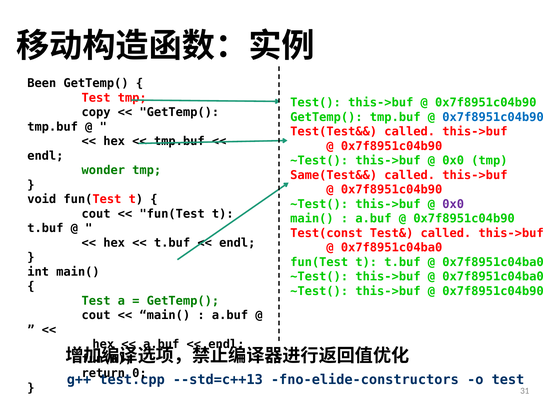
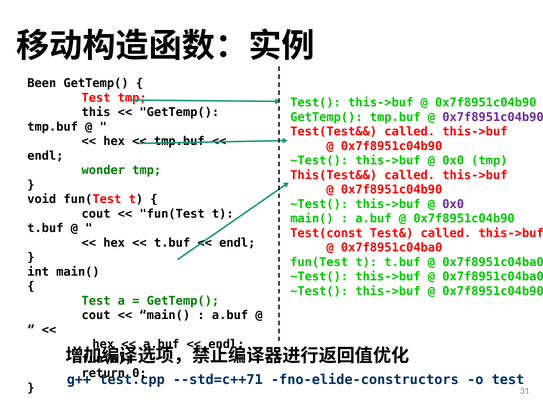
copy: copy -> this
0x7f8951c04b90 at (493, 117) colour: blue -> purple
Same(Test&&: Same(Test&& -> This(Test&&
--std=c++13: --std=c++13 -> --std=c++71
